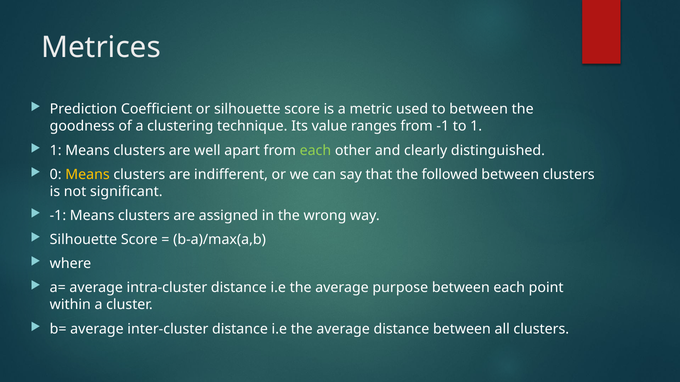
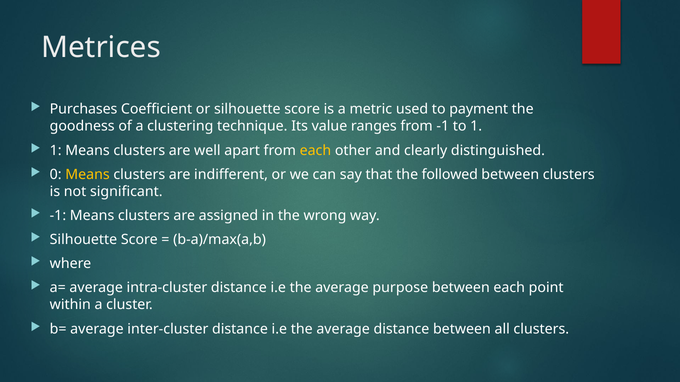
Prediction: Prediction -> Purchases
to between: between -> payment
each at (315, 151) colour: light green -> yellow
